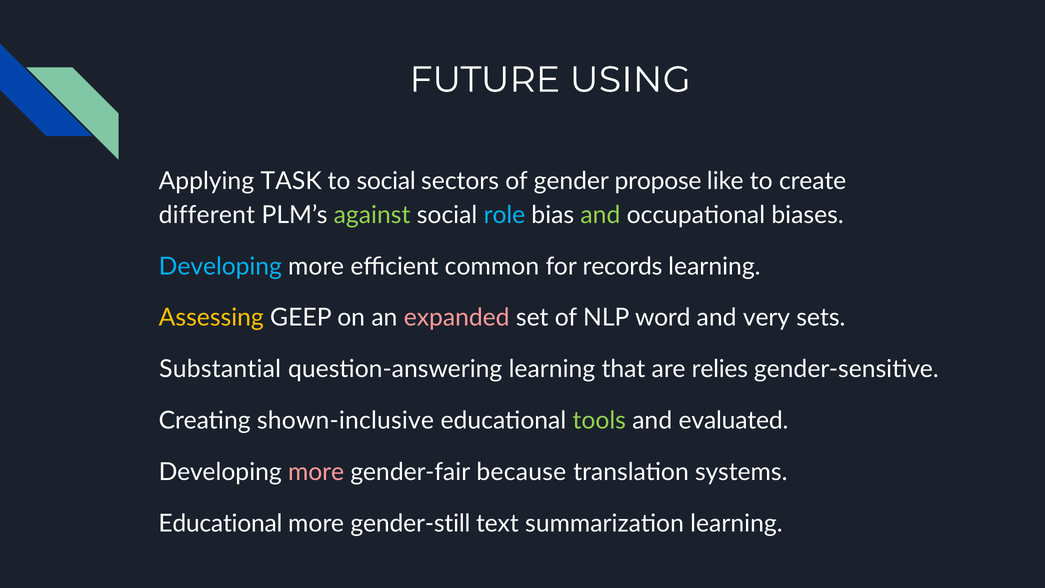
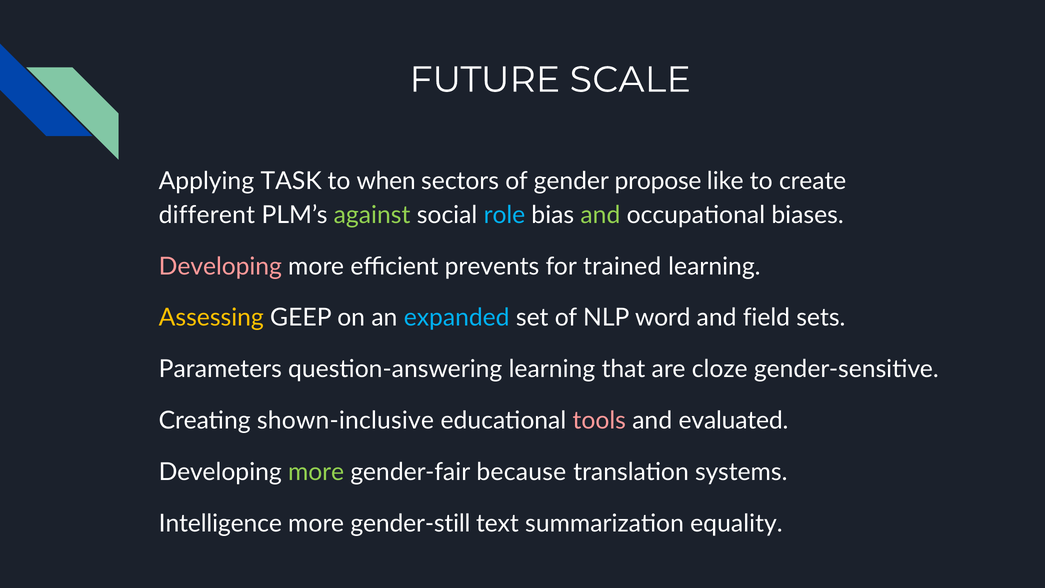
USING: USING -> SCALE
to social: social -> when
Developing at (220, 266) colour: light blue -> pink
common: common -> prevents
records: records -> trained
expanded colour: pink -> light blue
very: very -> field
Substantial: Substantial -> Parameters
relies: relies -> cloze
tools colour: light green -> pink
more at (316, 472) colour: pink -> light green
Educational at (220, 523): Educational -> Intelligence
summarization learning: learning -> equality
